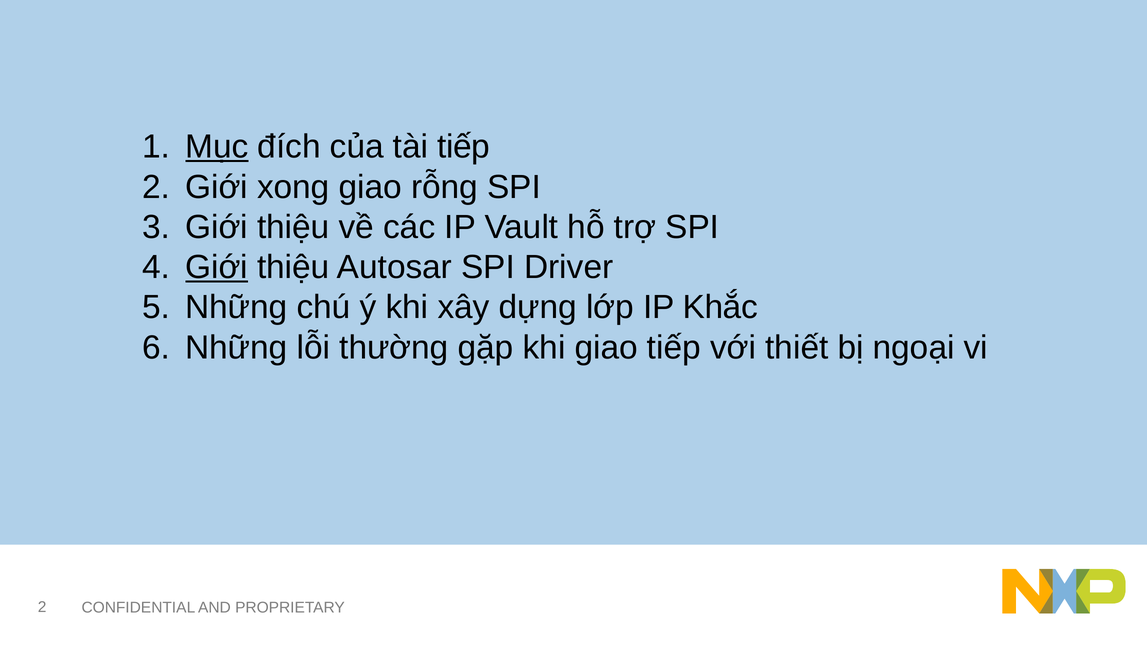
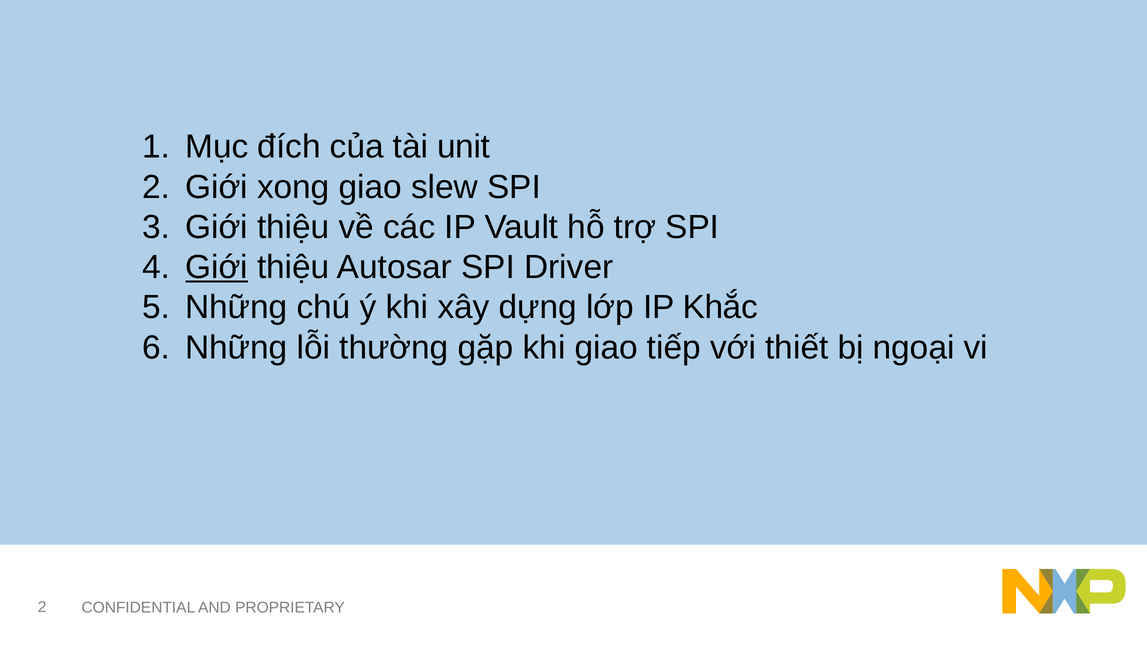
Mục underline: present -> none
tài tiếp: tiếp -> unit
rỗng: rỗng -> slew
